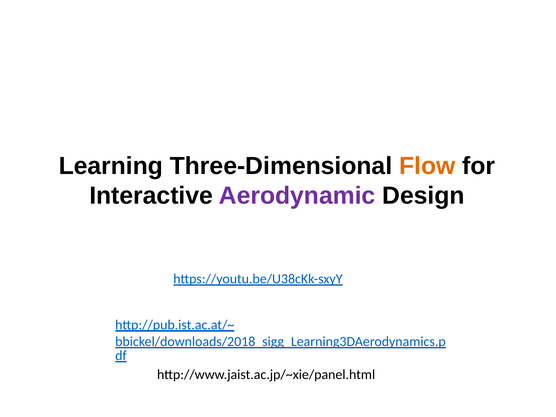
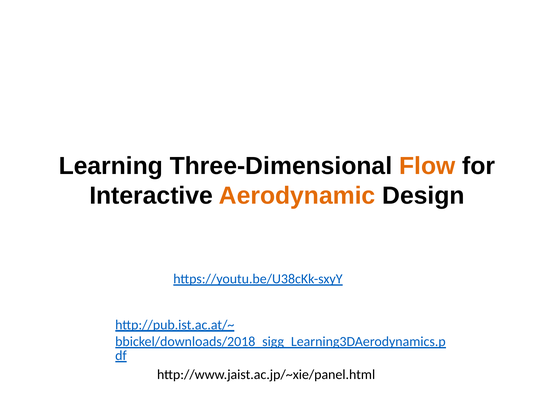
Aerodynamic colour: purple -> orange
